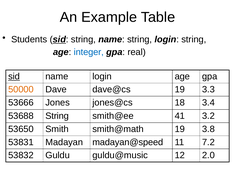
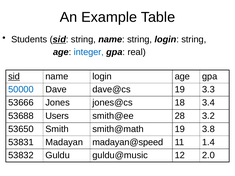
50000 colour: orange -> blue
53688 String: String -> Users
41: 41 -> 28
7.2: 7.2 -> 1.4
